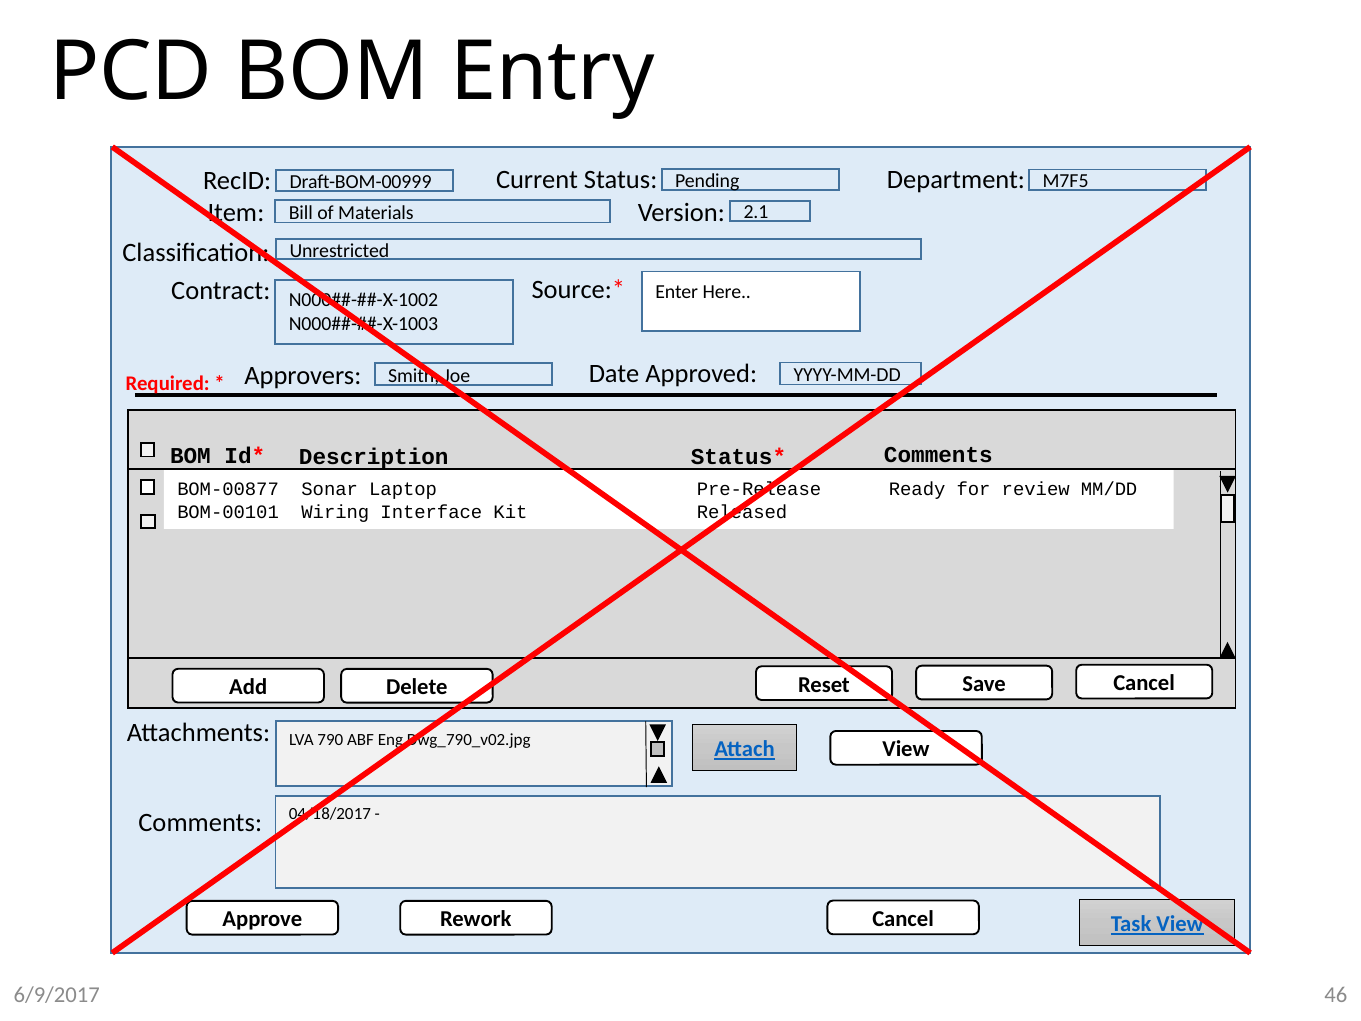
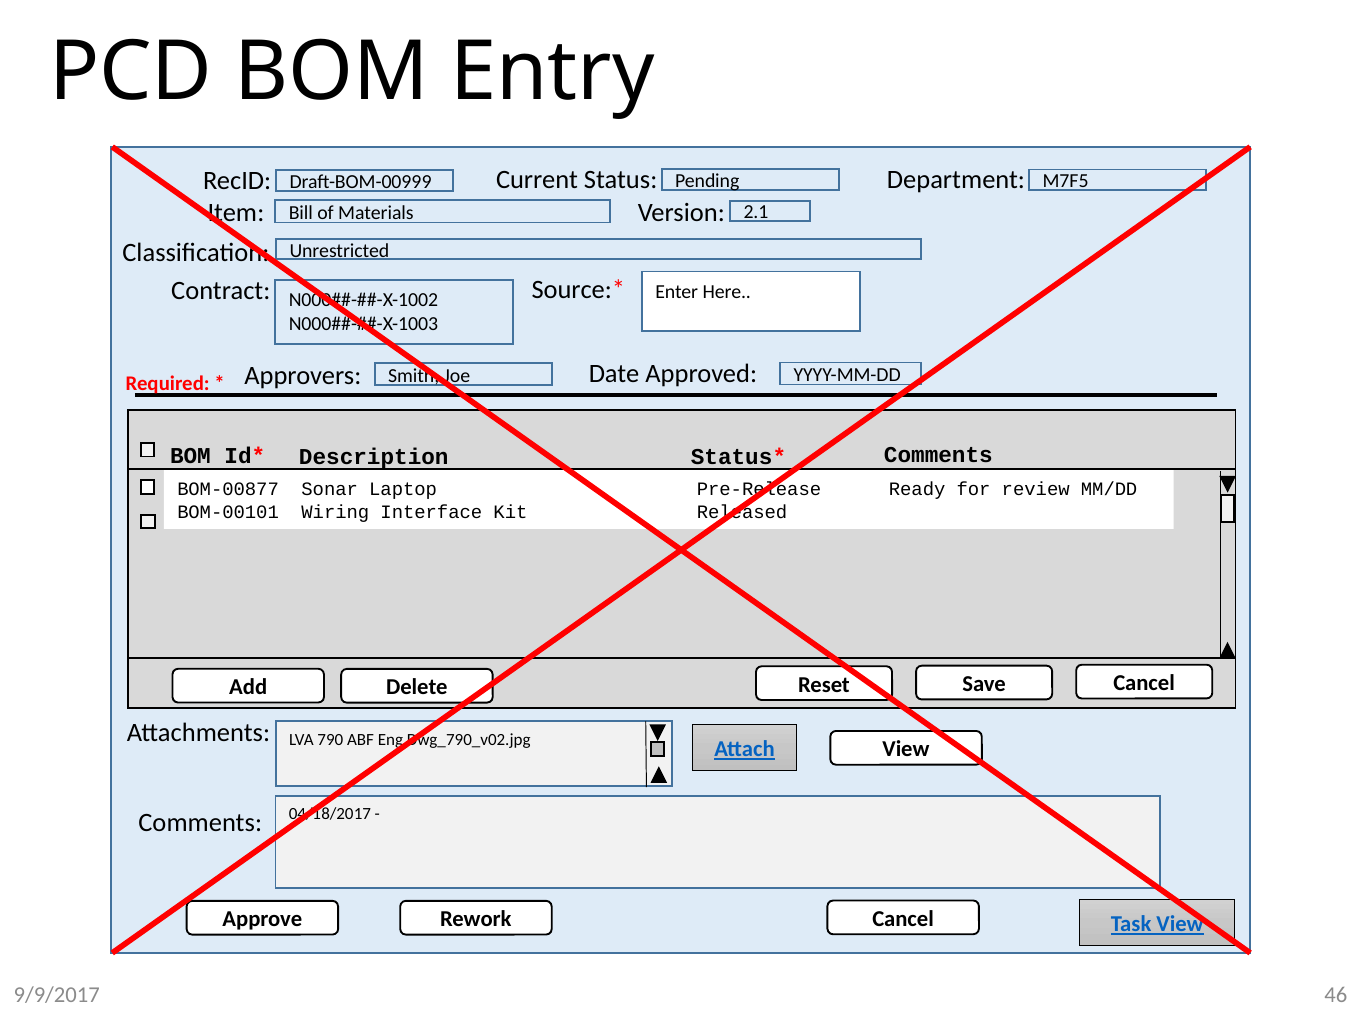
6/9/2017: 6/9/2017 -> 9/9/2017
